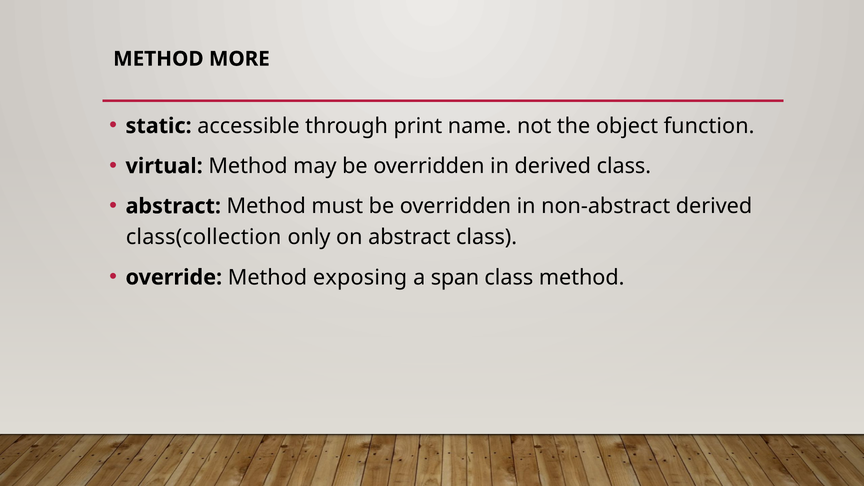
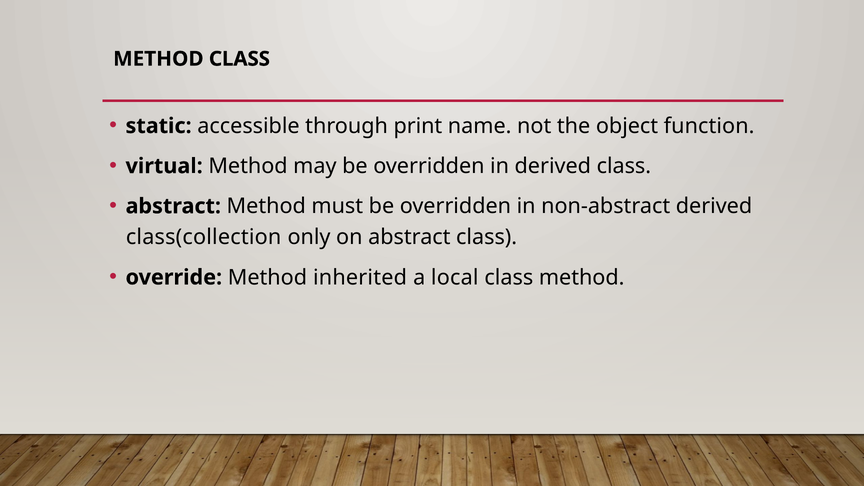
METHOD MORE: MORE -> CLASS
exposing: exposing -> inherited
span: span -> local
